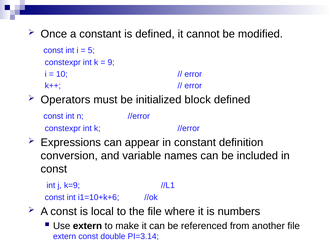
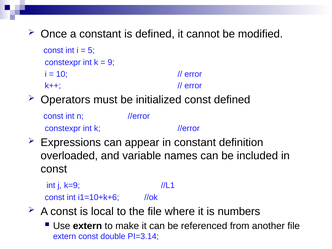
initialized block: block -> const
conversion: conversion -> overloaded
